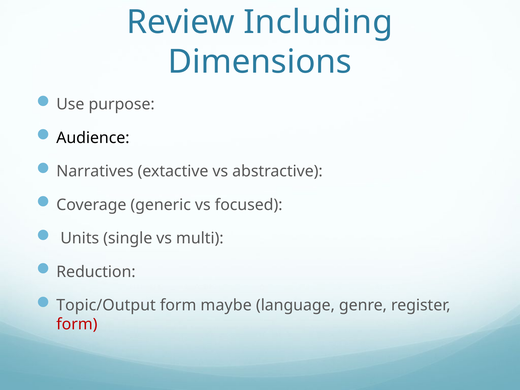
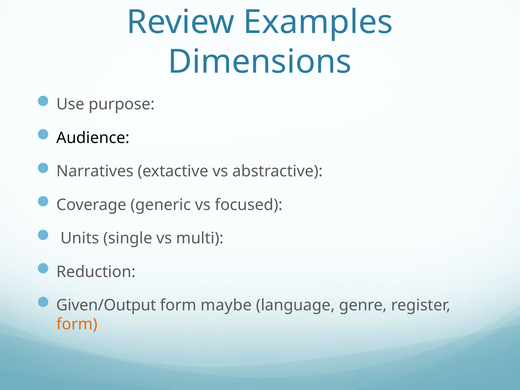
Including: Including -> Examples
Topic/Output: Topic/Output -> Given/Output
form at (77, 324) colour: red -> orange
